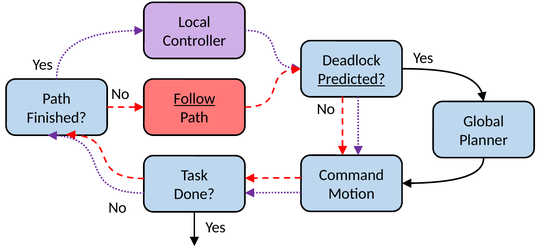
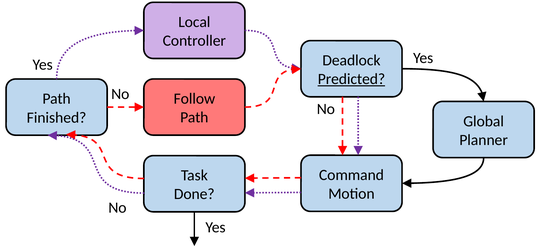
Follow underline: present -> none
